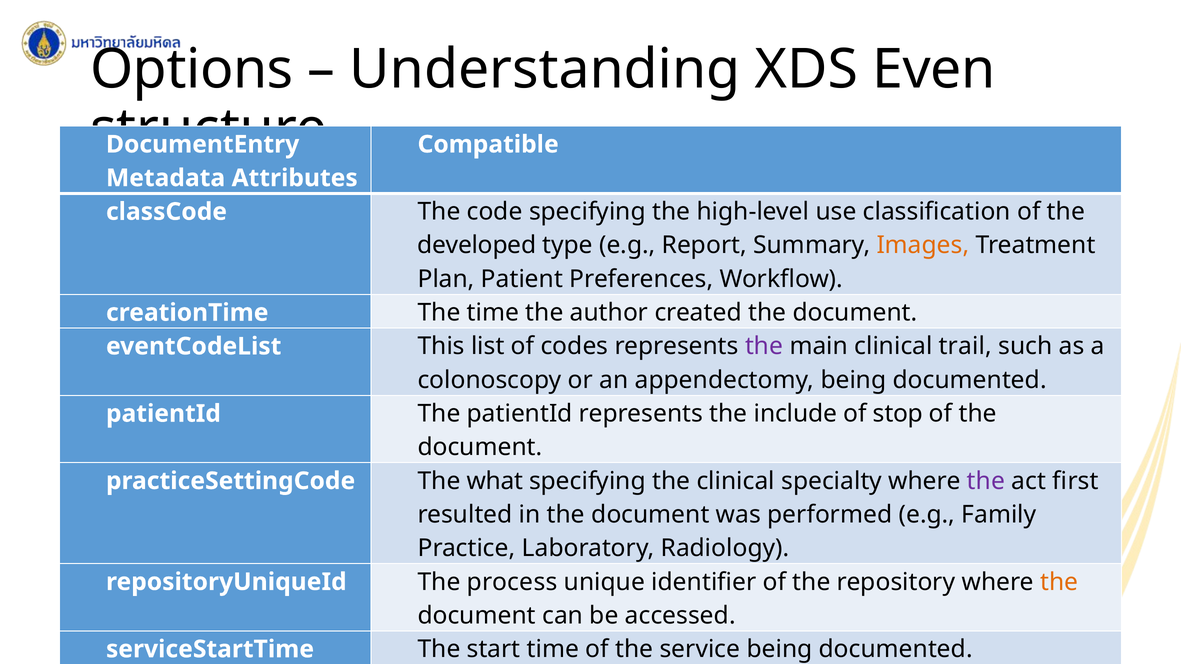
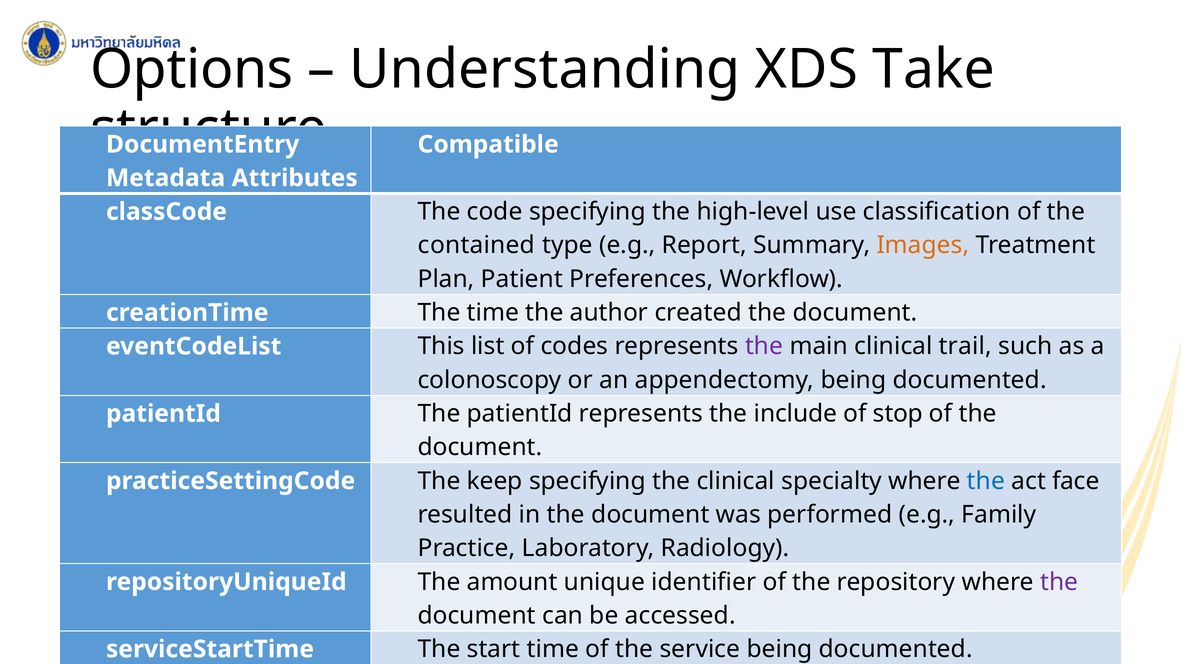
Even: Even -> Take
developed: developed -> contained
what: what -> keep
the at (986, 481) colour: purple -> blue
first: first -> face
process: process -> amount
the at (1059, 582) colour: orange -> purple
